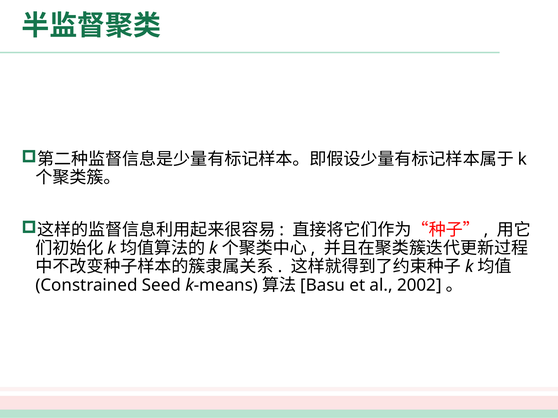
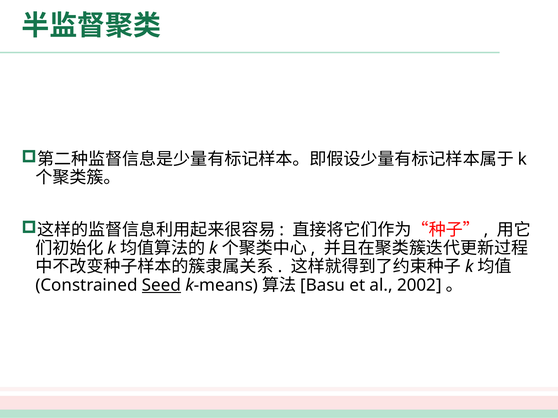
Seed underline: none -> present
